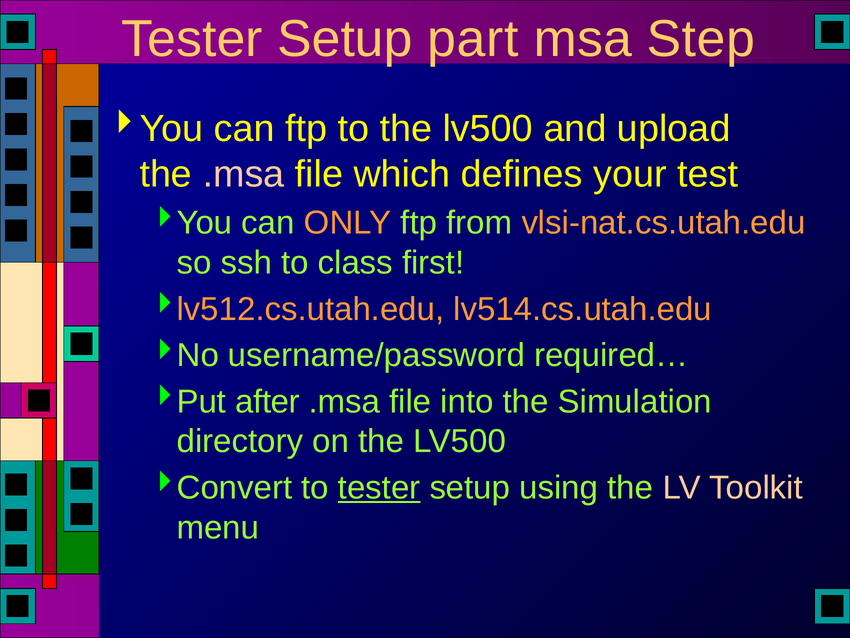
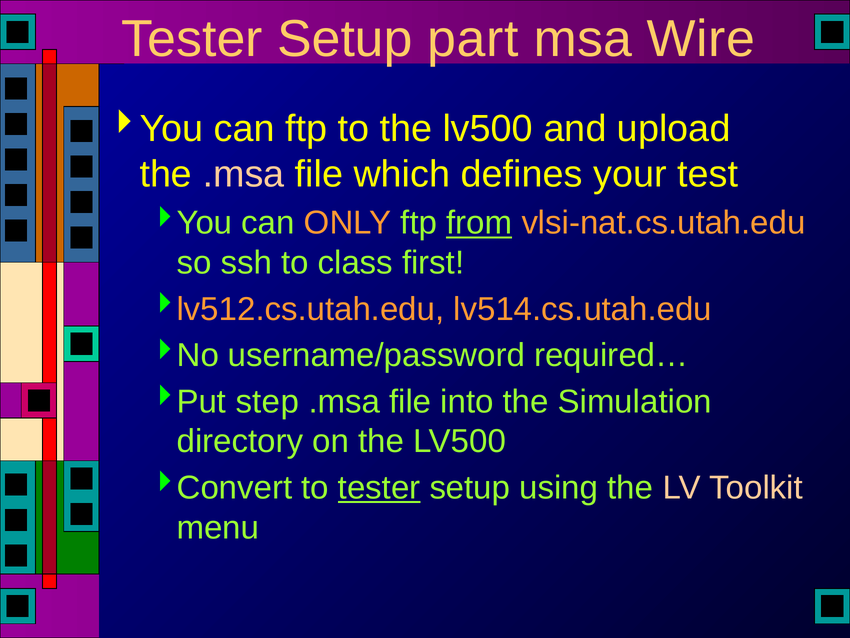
Step: Step -> Wire
from underline: none -> present
after: after -> step
